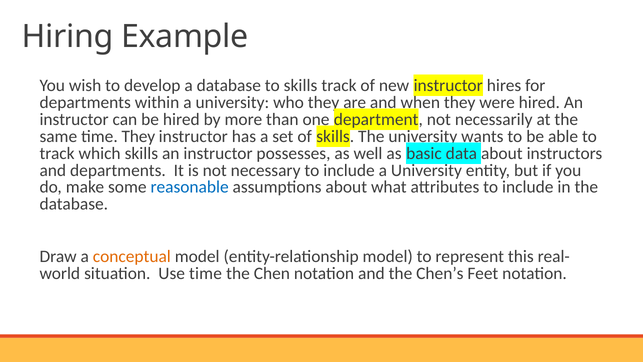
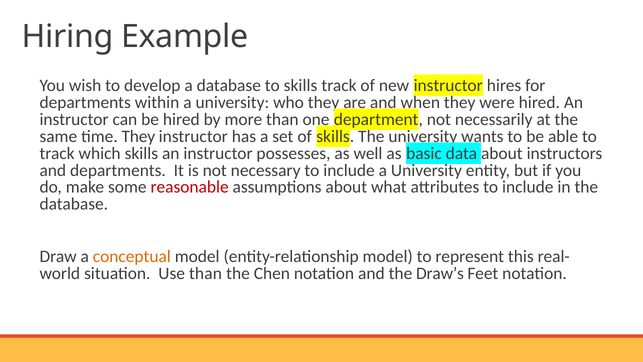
reasonable colour: blue -> red
Use time: time -> than
Chen’s: Chen’s -> Draw’s
